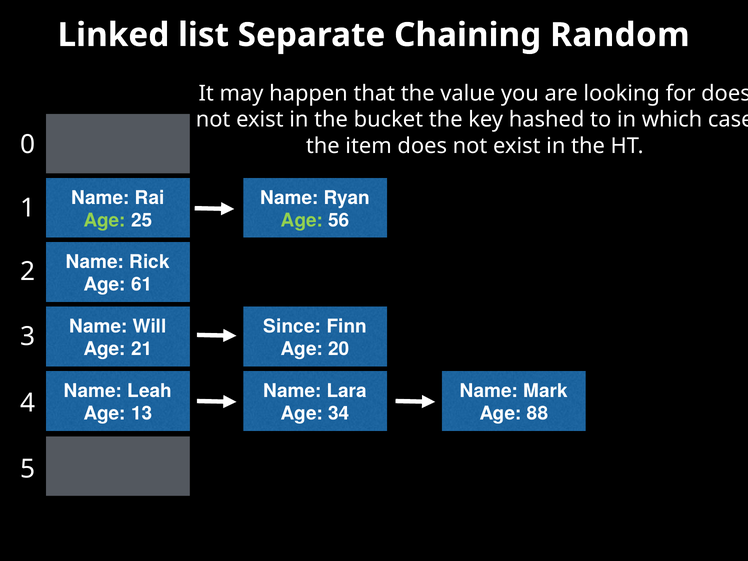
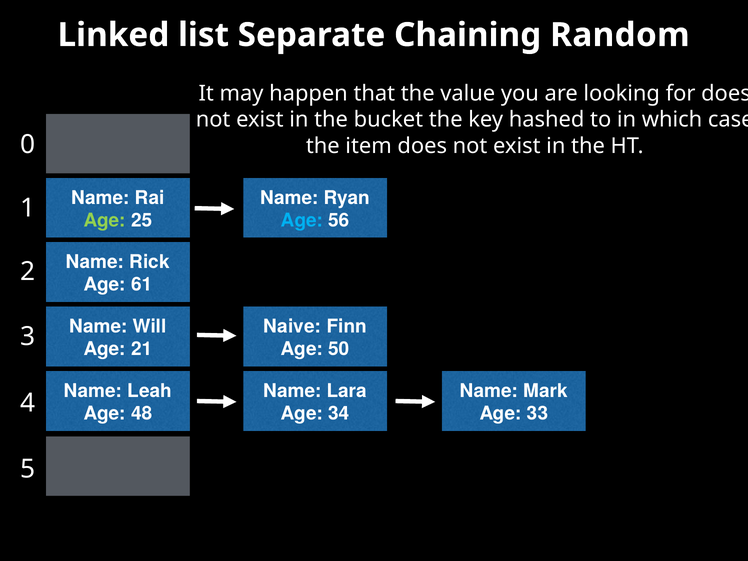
Age at (302, 221) colour: light green -> light blue
Since: Since -> Naive
20: 20 -> 50
13: 13 -> 48
88: 88 -> 33
